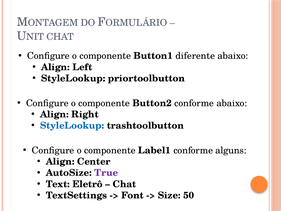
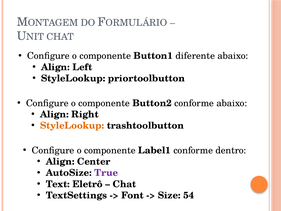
StyleLookup at (72, 125) colour: blue -> orange
alguns: alguns -> dentro
50: 50 -> 54
